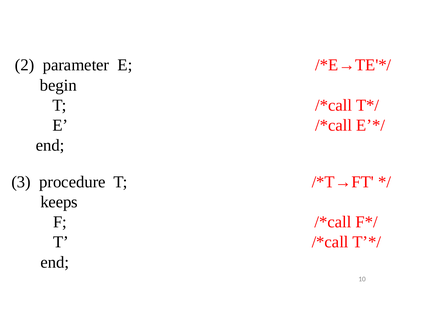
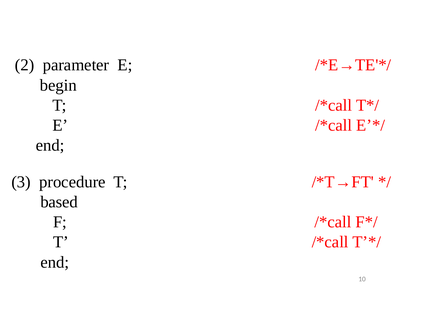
keeps: keeps -> based
